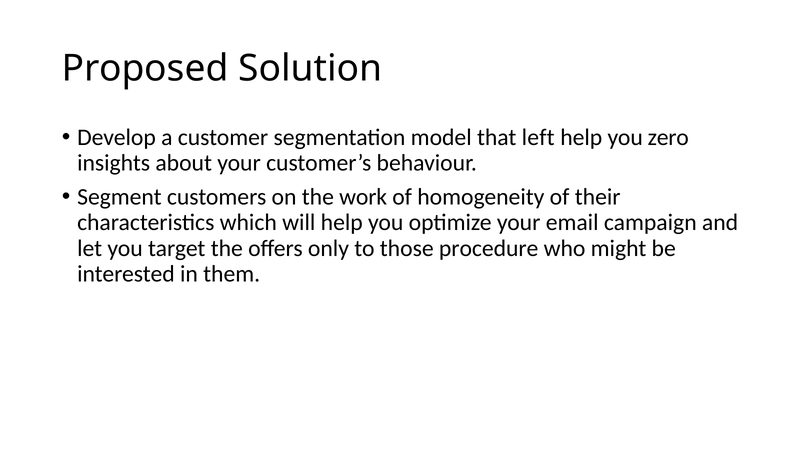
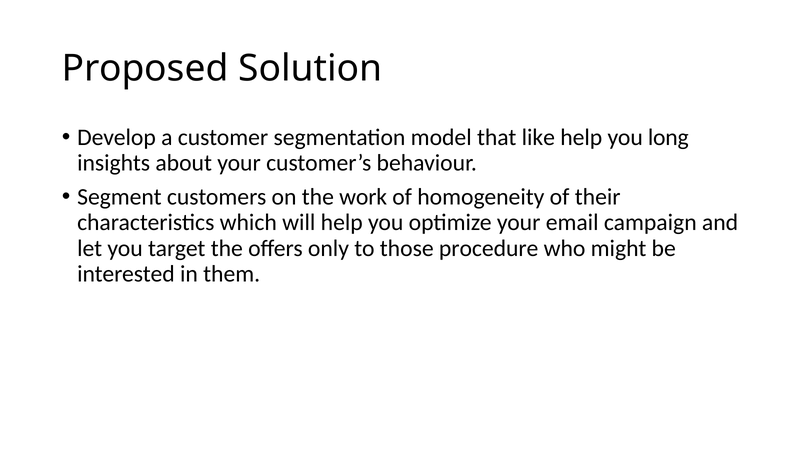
left: left -> like
zero: zero -> long
